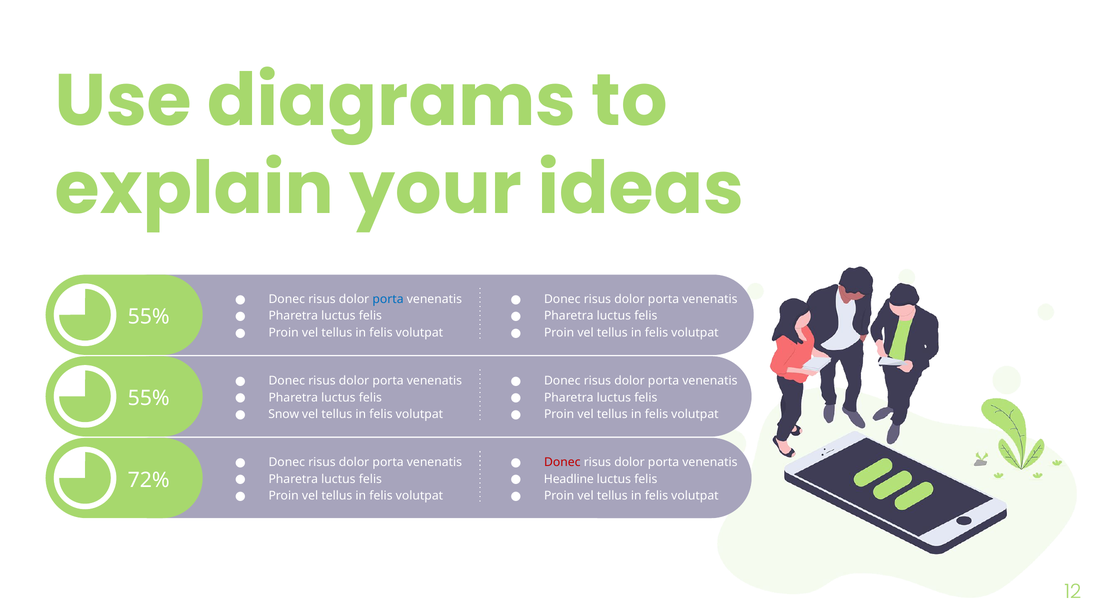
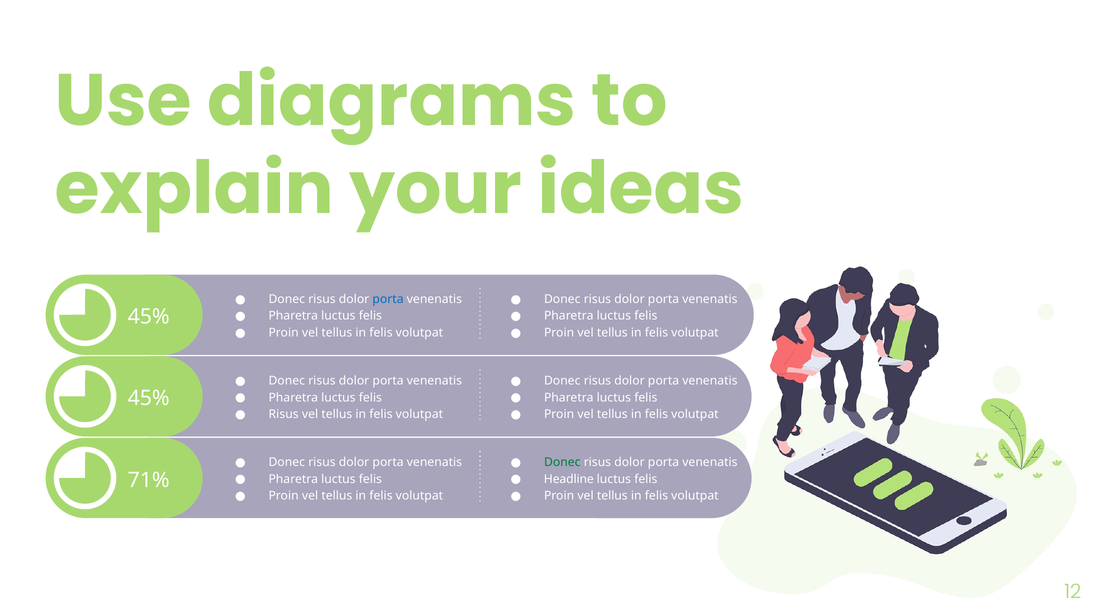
55% at (149, 317): 55% -> 45%
55% at (149, 398): 55% -> 45%
Snow at (284, 414): Snow -> Risus
Donec at (562, 462) colour: red -> green
72%: 72% -> 71%
